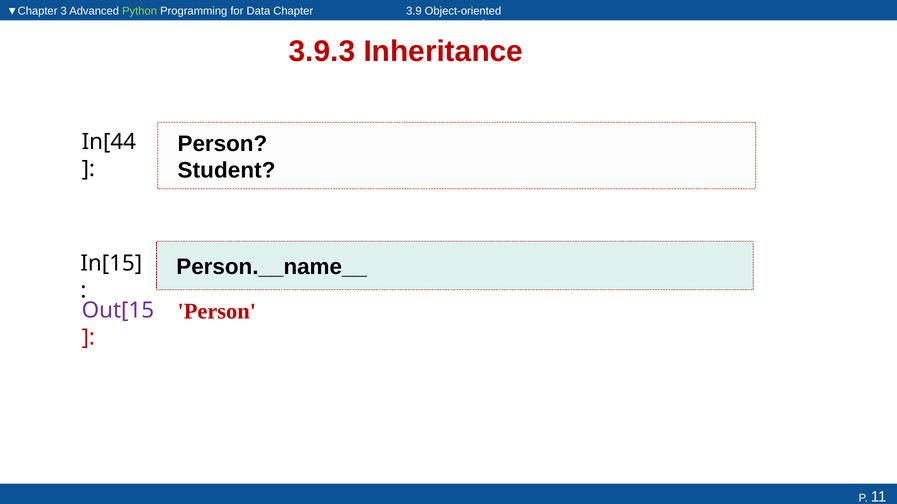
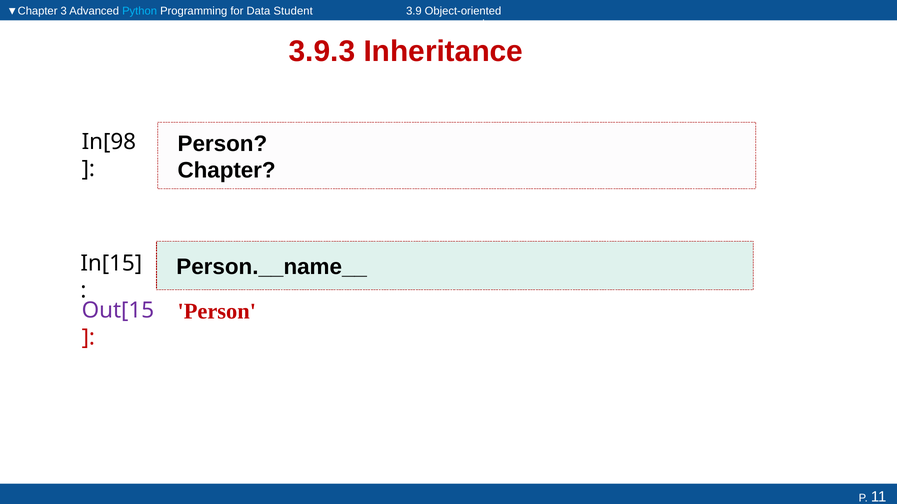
Python colour: light green -> light blue
Chapter: Chapter -> Student
In[44: In[44 -> In[98
Student: Student -> Chapter
